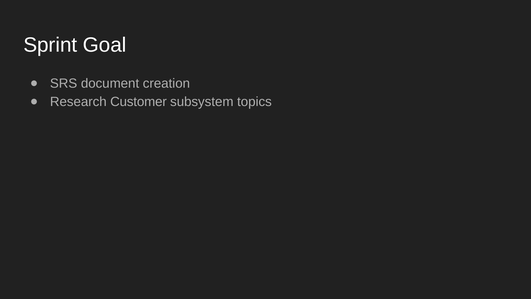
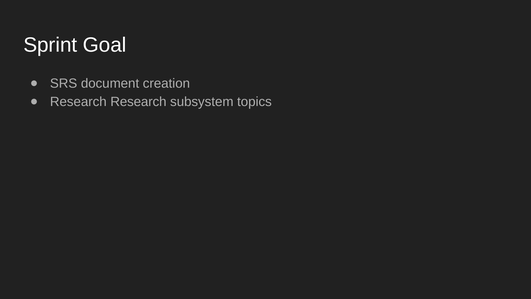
Research Customer: Customer -> Research
